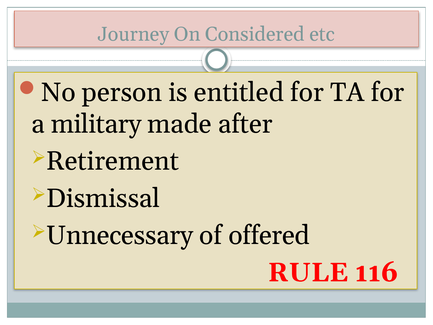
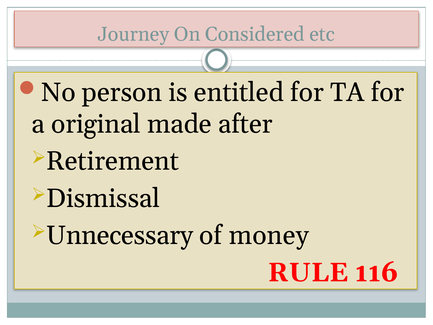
military: military -> original
offered: offered -> money
